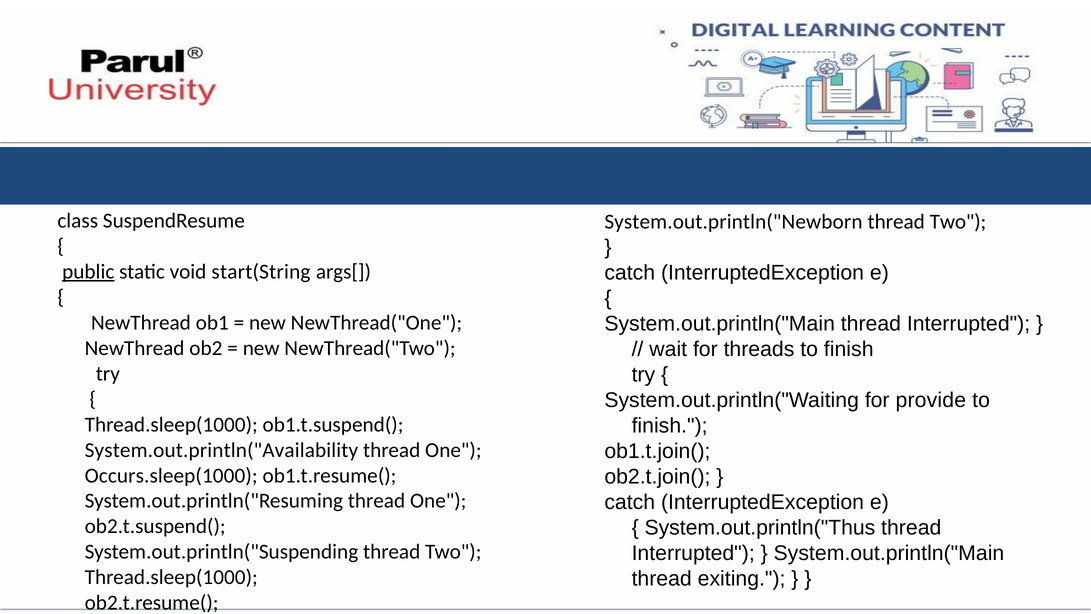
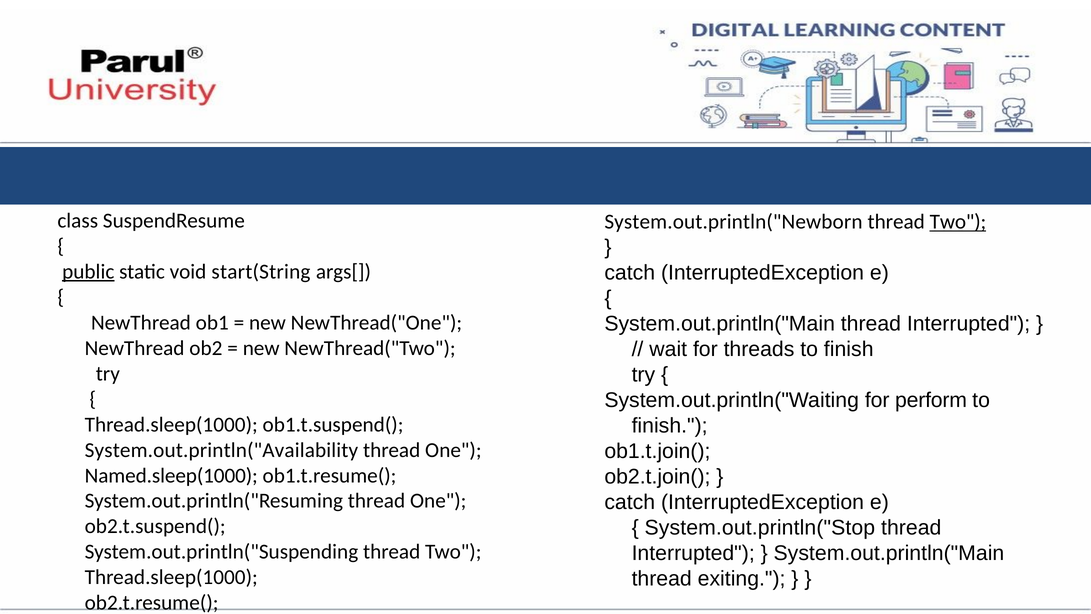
Two at (958, 222) underline: none -> present
provide: provide -> perform
Occurs.sleep(1000: Occurs.sleep(1000 -> Named.sleep(1000
System.out.println("Thus: System.out.println("Thus -> System.out.println("Stop
